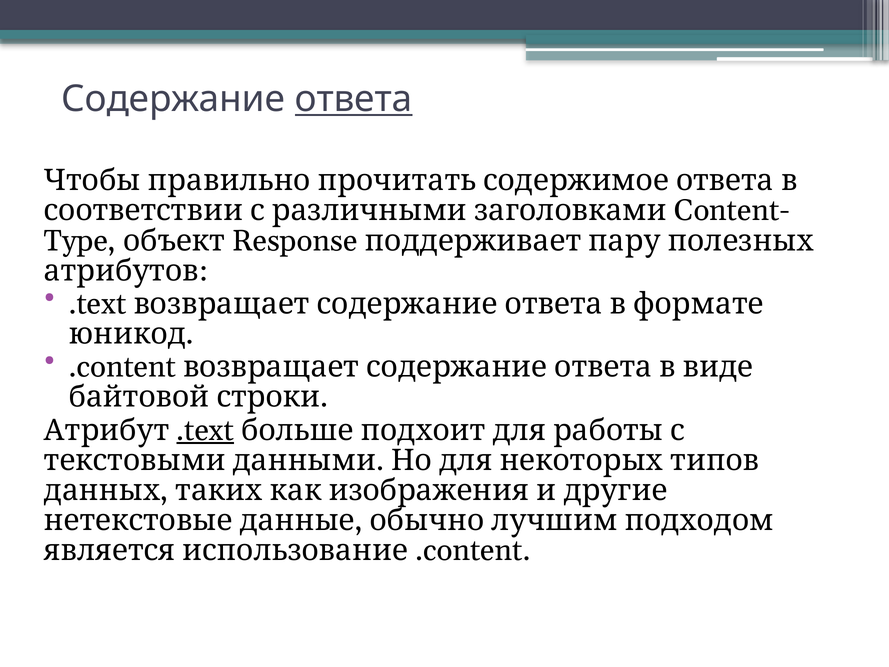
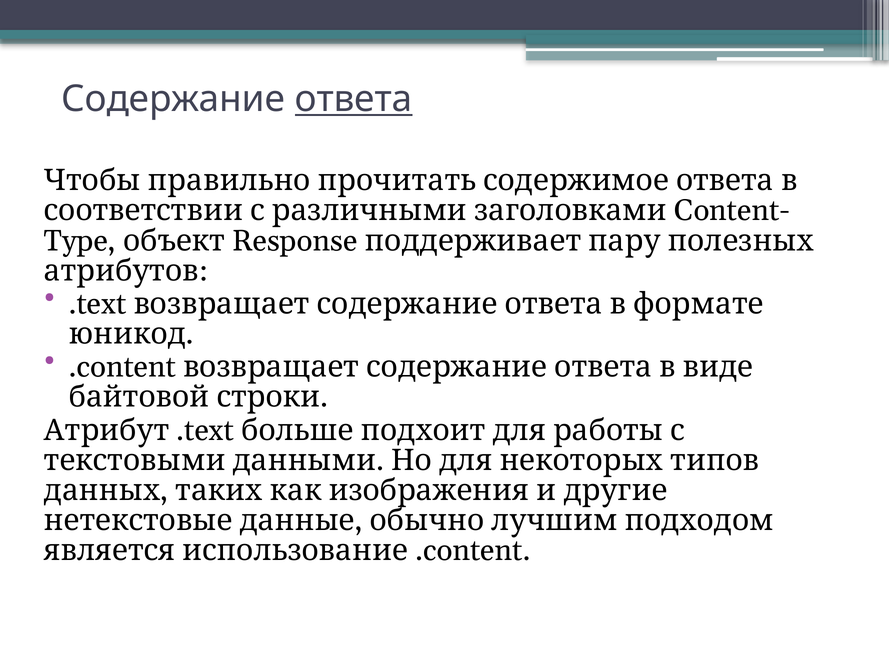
.text at (205, 430) underline: present -> none
